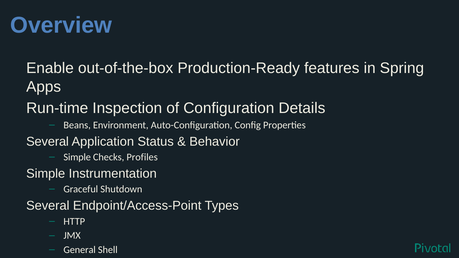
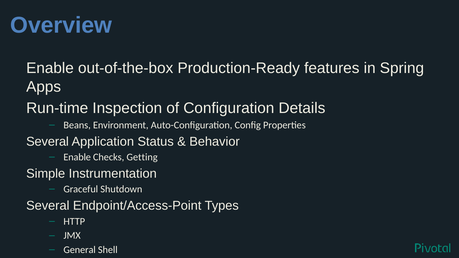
Simple at (77, 157): Simple -> Enable
Profiles: Profiles -> Getting
